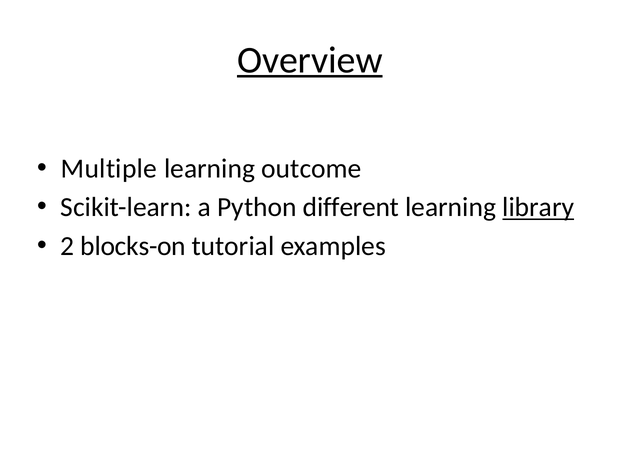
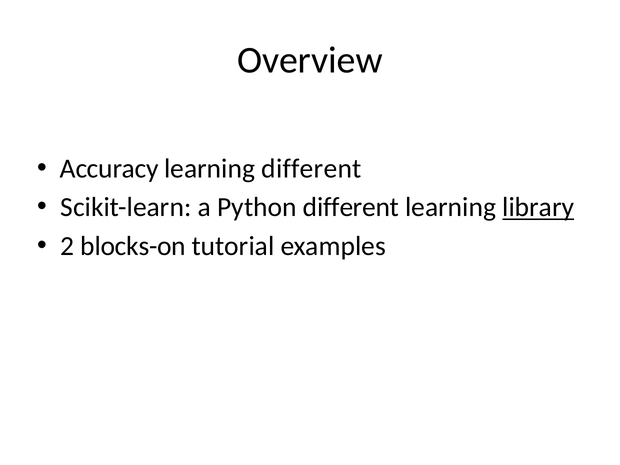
Overview underline: present -> none
Multiple: Multiple -> Accuracy
learning outcome: outcome -> different
